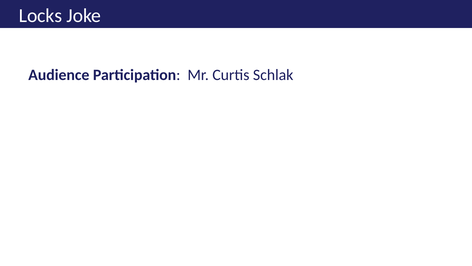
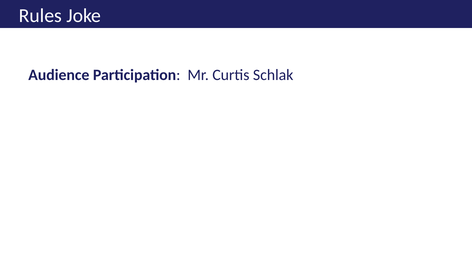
Locks: Locks -> Rules
